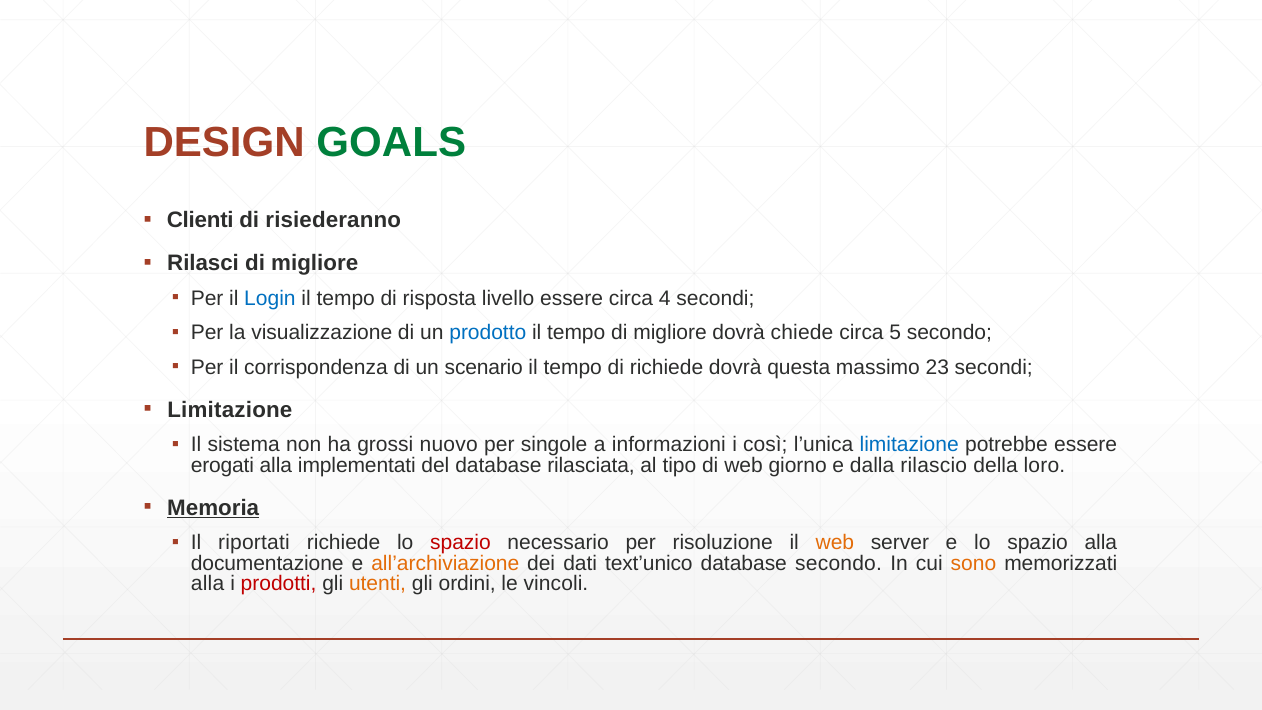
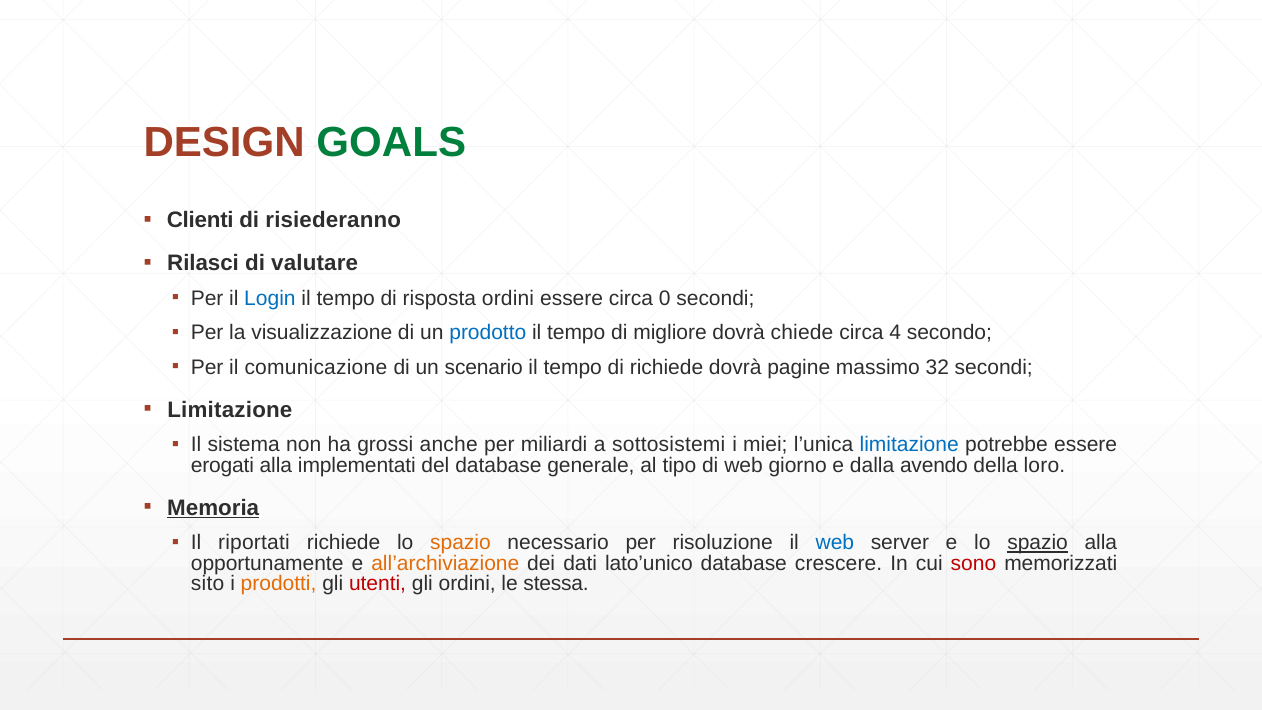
migliore at (315, 263): migliore -> valutare
risposta livello: livello -> ordini
4: 4 -> 0
5: 5 -> 4
corrispondenza: corrispondenza -> comunicazione
questa: questa -> pagine
23: 23 -> 32
nuovo: nuovo -> anche
singole: singole -> miliardi
informazioni: informazioni -> sottosistemi
così: così -> miei
rilasciata: rilasciata -> generale
rilascio: rilascio -> avendo
spazio at (460, 543) colour: red -> orange
web at (835, 543) colour: orange -> blue
spazio at (1038, 543) underline: none -> present
documentazione: documentazione -> opportunamente
text’unico: text’unico -> lato’unico
database secondo: secondo -> crescere
sono colour: orange -> red
alla at (208, 584): alla -> sito
prodotti colour: red -> orange
utenti colour: orange -> red
vincoli: vincoli -> stessa
